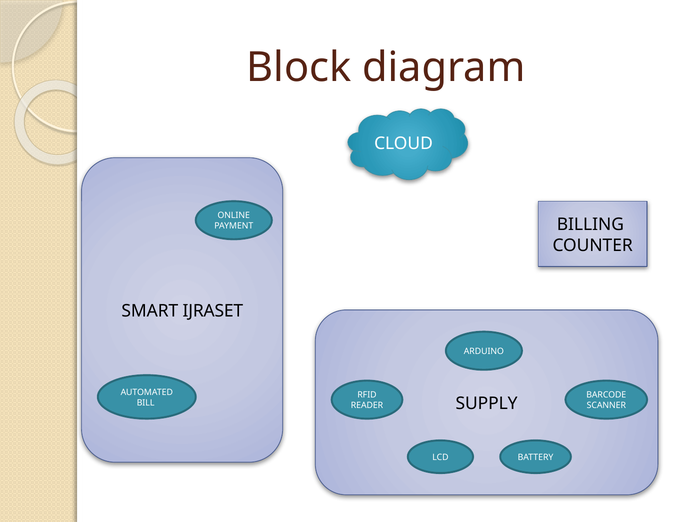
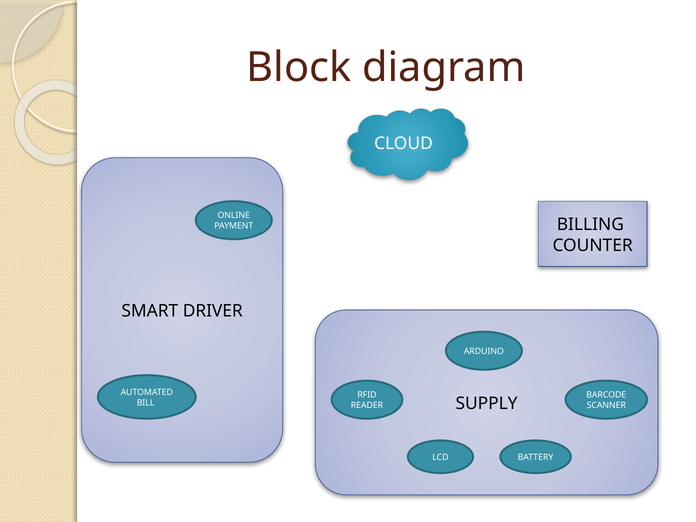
IJRASET: IJRASET -> DRIVER
